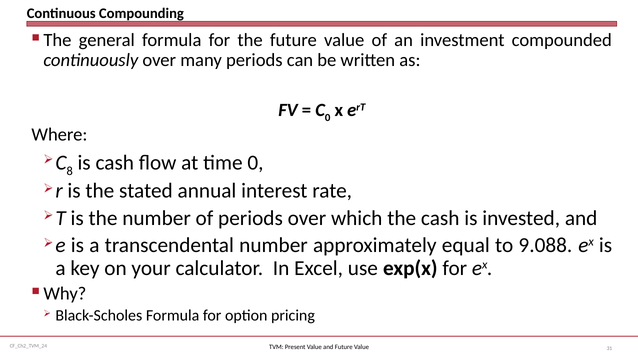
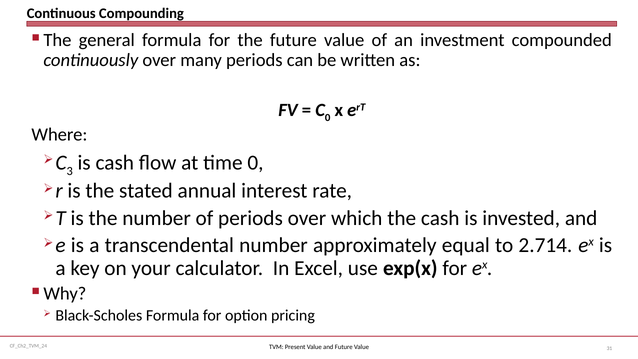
8: 8 -> 3
9.088: 9.088 -> 2.714
